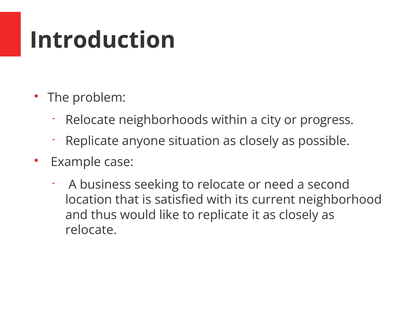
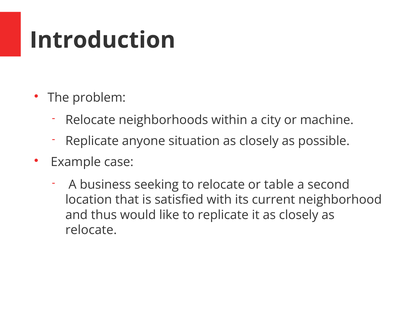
progress: progress -> machine
need: need -> table
